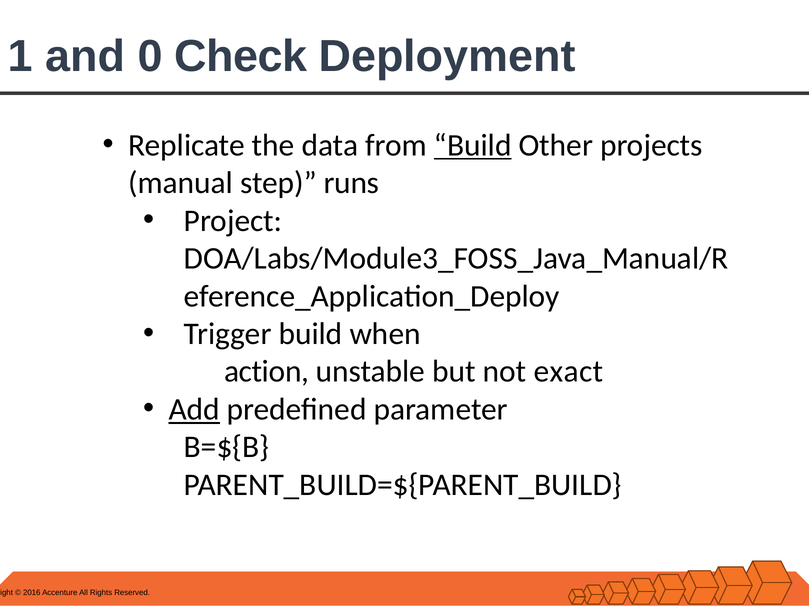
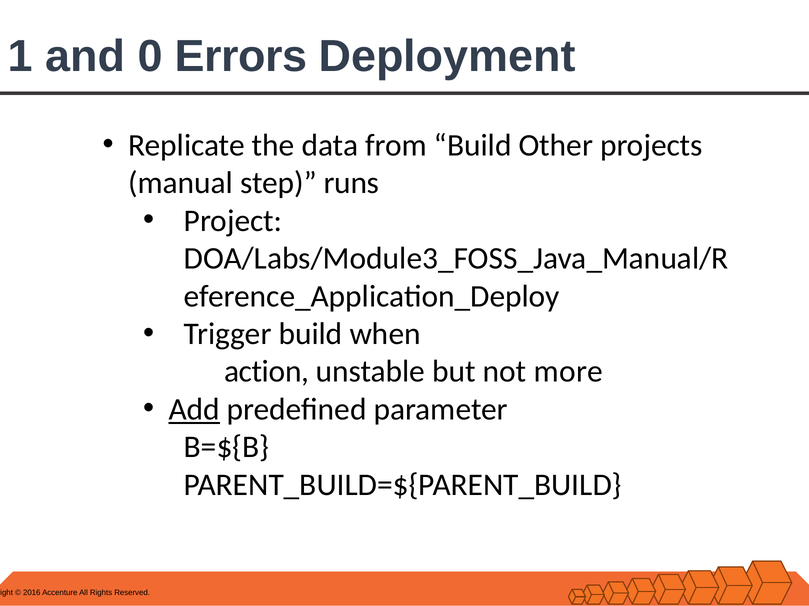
Check: Check -> Errors
Build at (473, 145) underline: present -> none
exact: exact -> more
